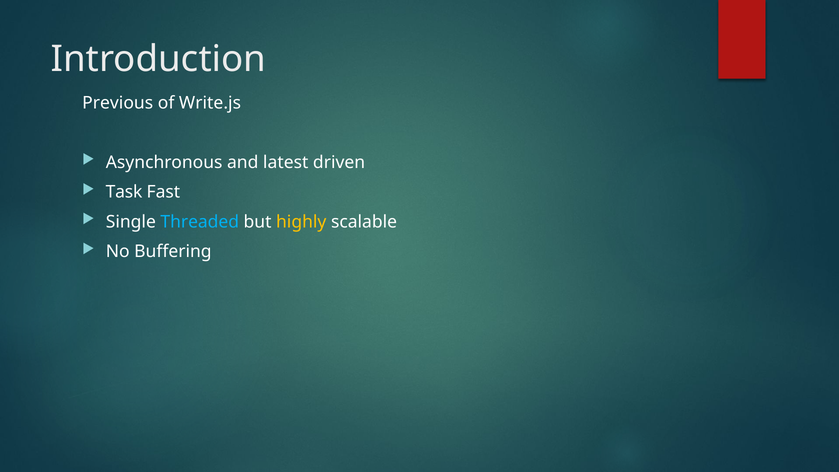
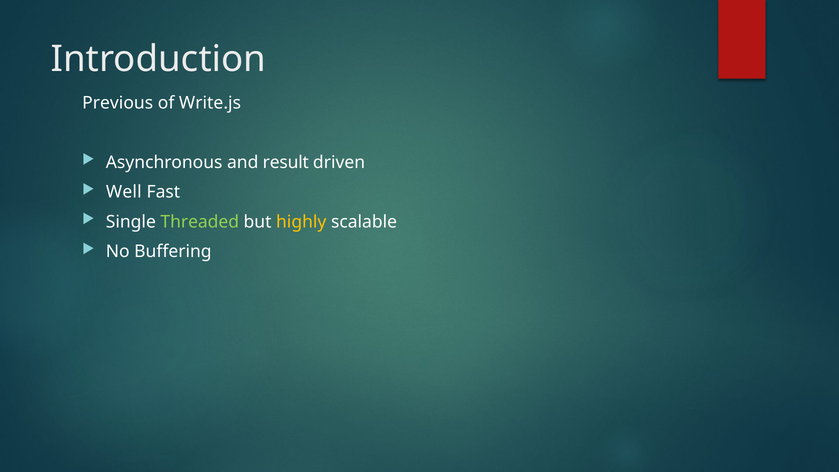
latest: latest -> result
Task: Task -> Well
Threaded colour: light blue -> light green
